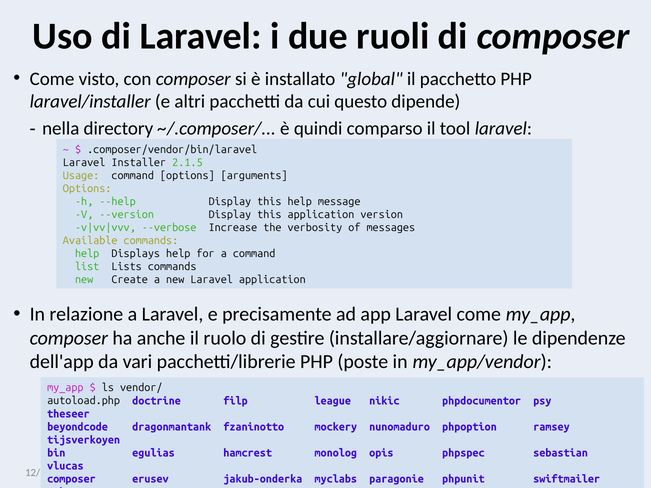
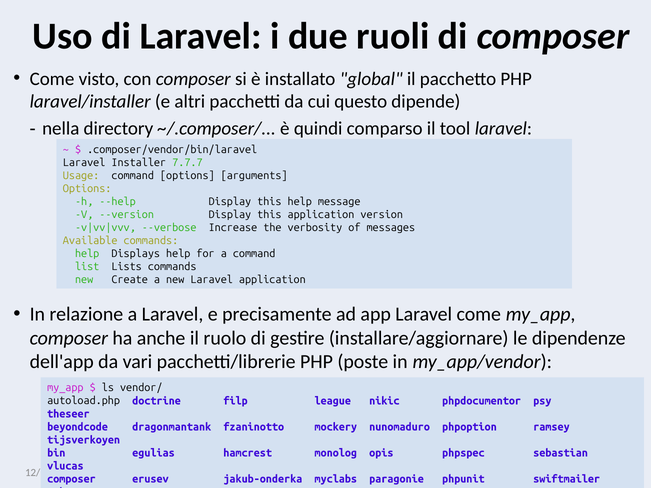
2.1.5: 2.1.5 -> 7.7.7
